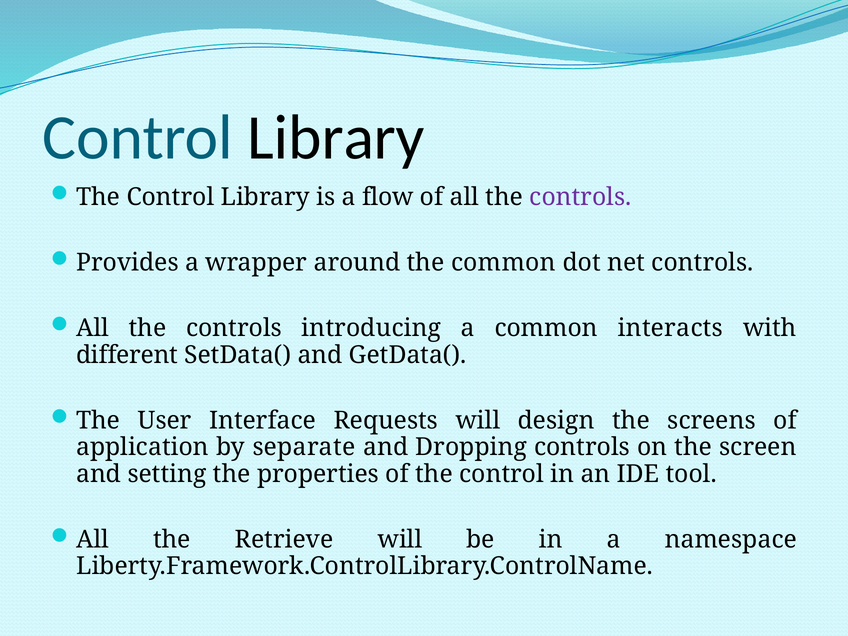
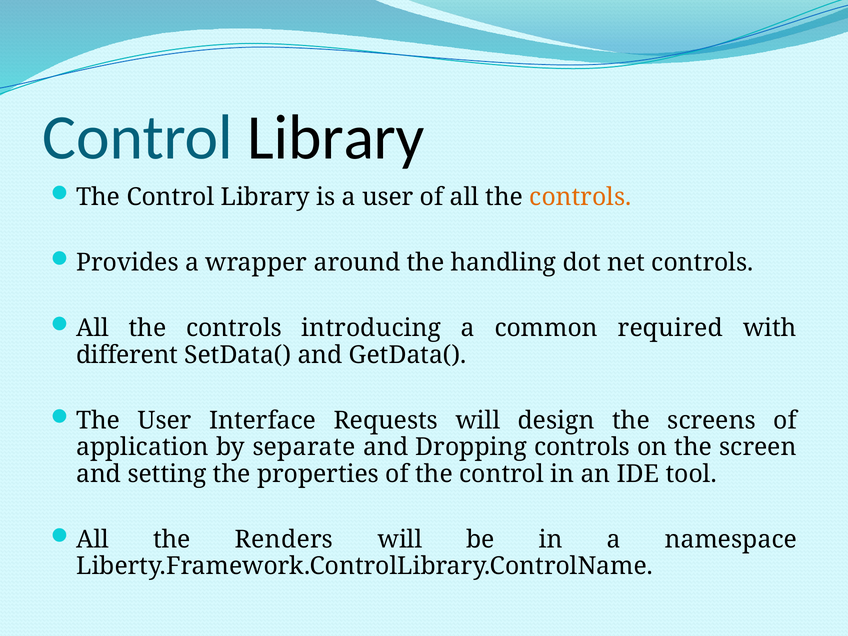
a flow: flow -> user
controls at (580, 197) colour: purple -> orange
the common: common -> handling
interacts: interacts -> required
Retrieve: Retrieve -> Renders
